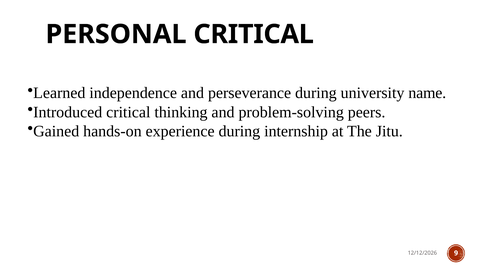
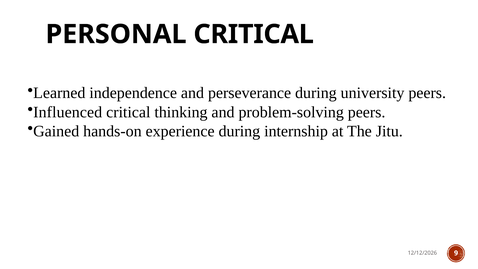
university name: name -> peers
Introduced: Introduced -> Influenced
